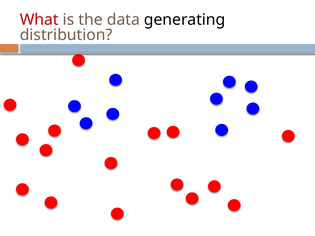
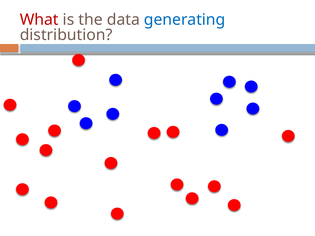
generating colour: black -> blue
